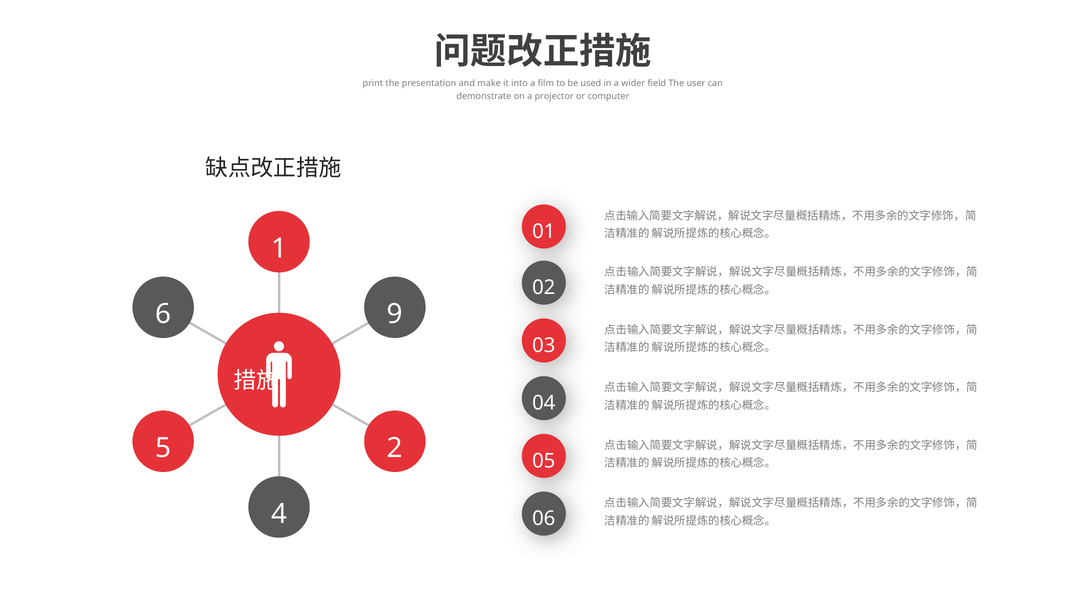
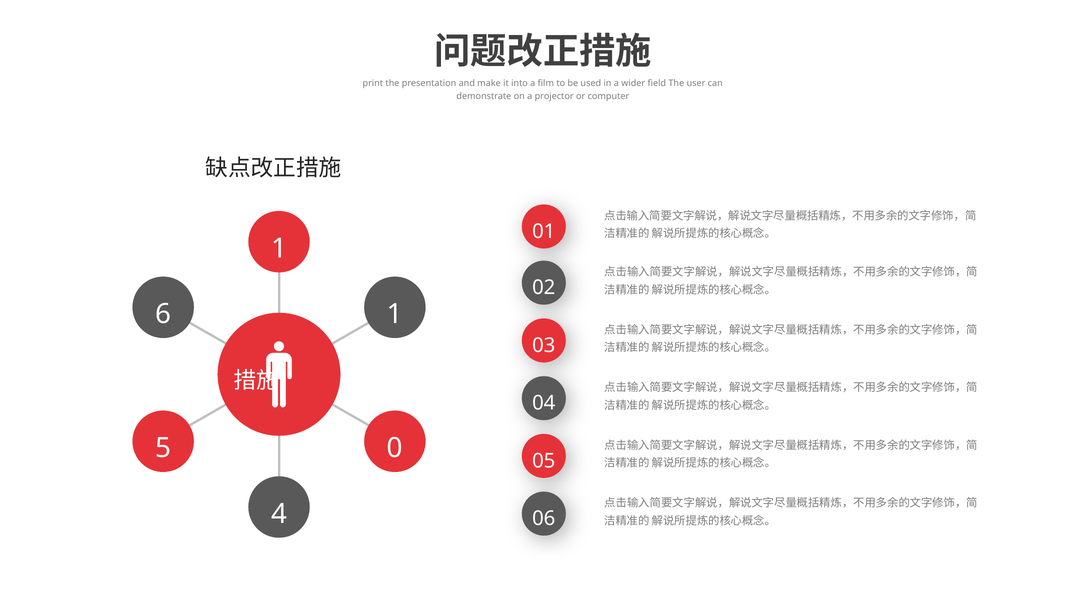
6 9: 9 -> 1
2: 2 -> 0
